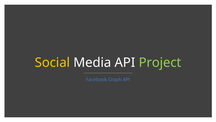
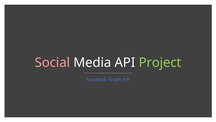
Social colour: yellow -> pink
